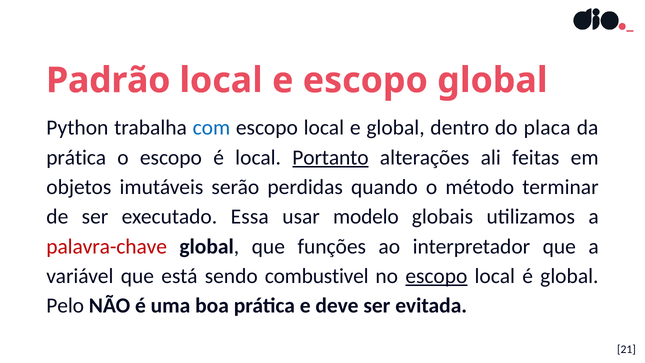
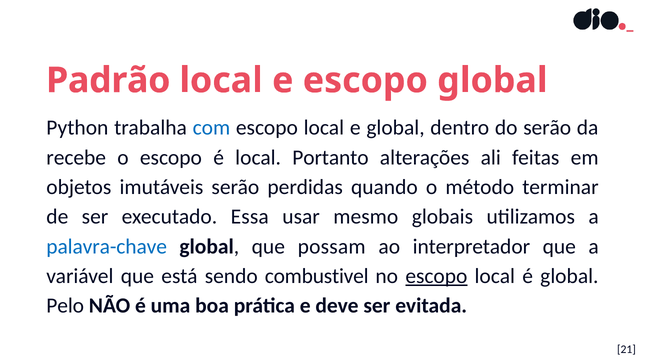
do placa: placa -> serão
prática at (76, 157): prática -> recebe
Portanto underline: present -> none
modelo: modelo -> mesmo
palavra-chave colour: red -> blue
funções: funções -> possam
